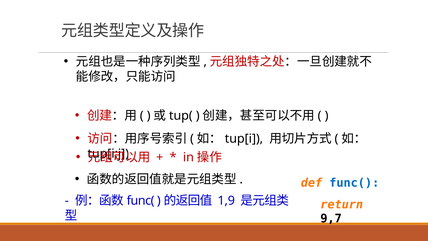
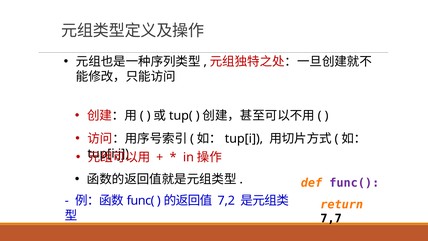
func( at (354, 183) colour: blue -> purple
1,9: 1,9 -> 7,2
9,7: 9,7 -> 7,7
